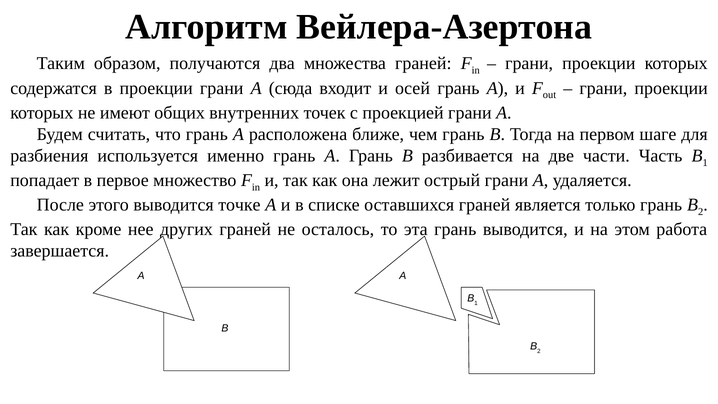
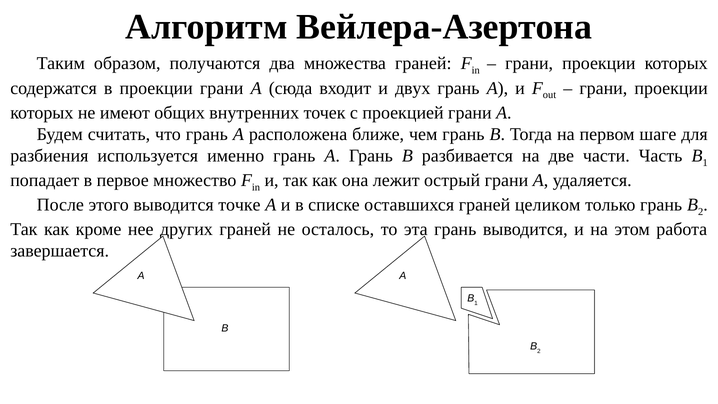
осей: осей -> двух
является: является -> целиком
